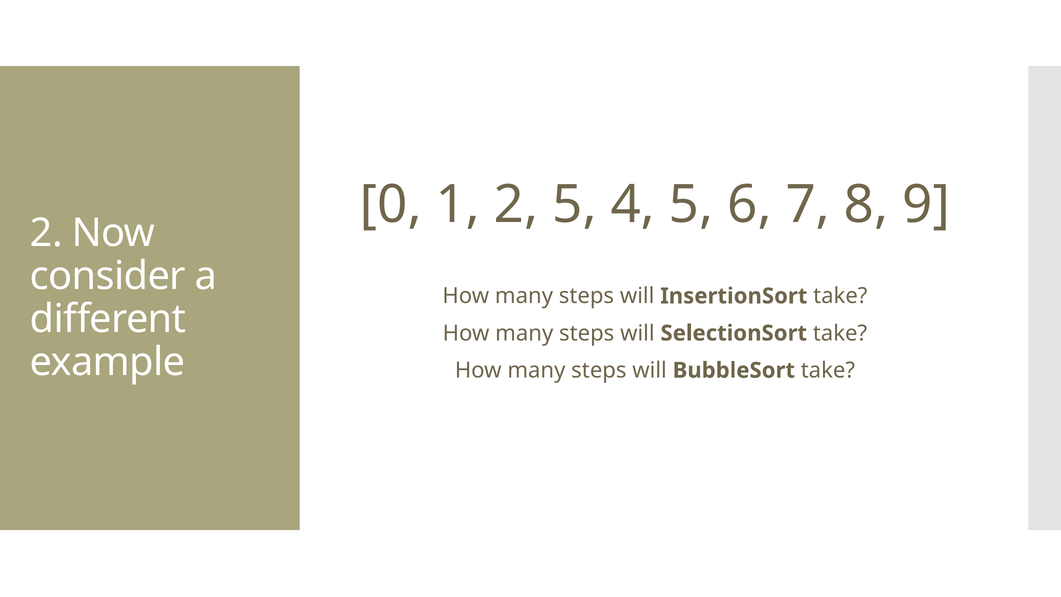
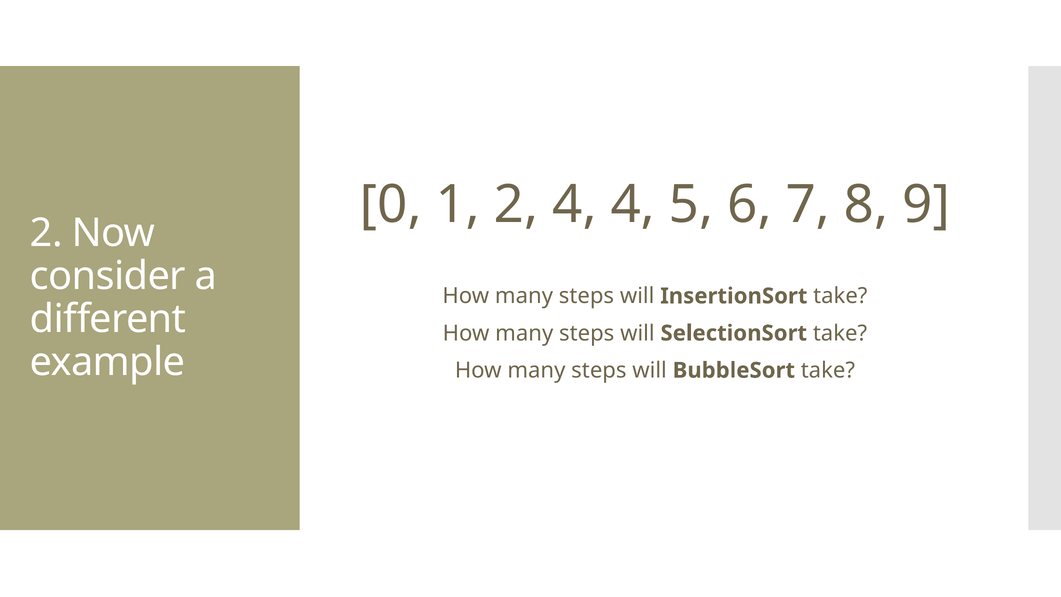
2 5: 5 -> 4
